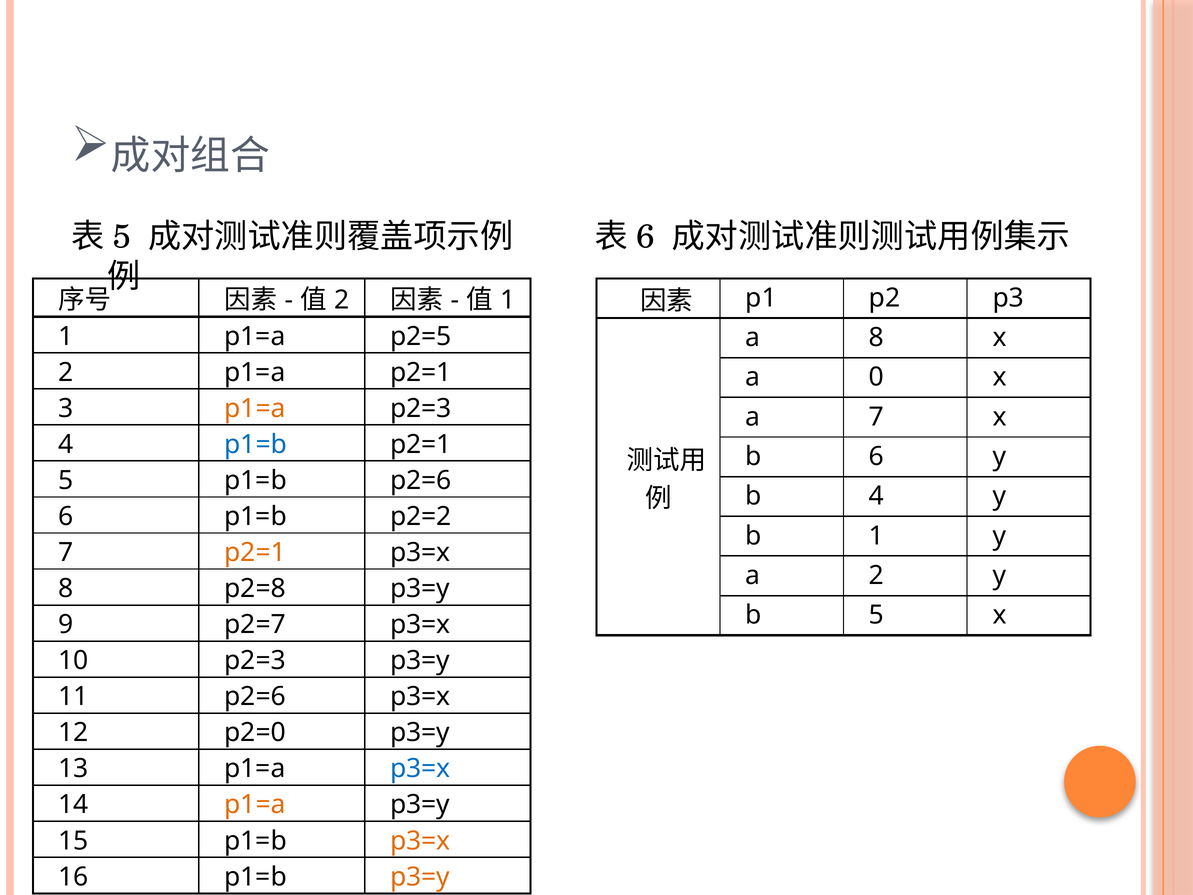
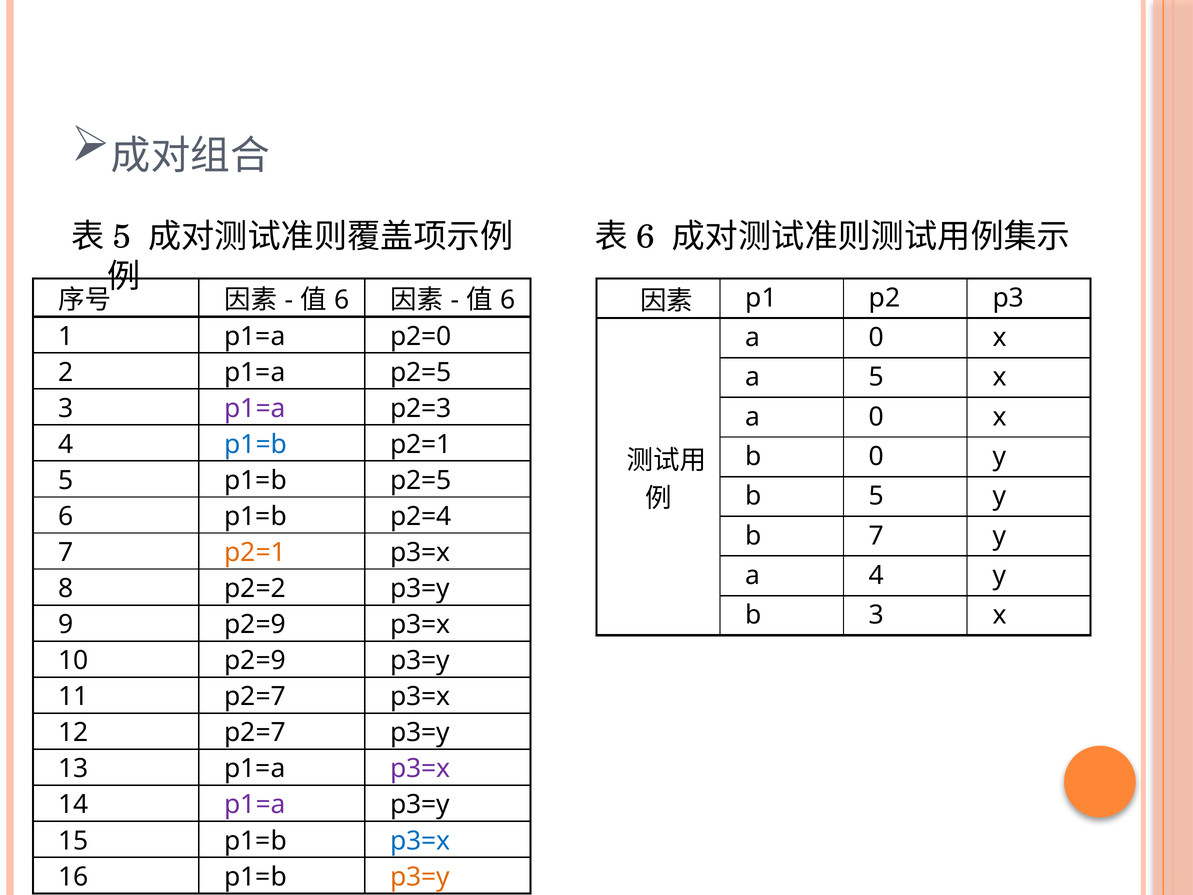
2 at (342, 300): 2 -> 6
1 at (508, 300): 1 -> 6
p2=5: p2=5 -> p2=0
8 at (877, 337): 8 -> 0
p1=a p2=1: p2=1 -> p2=5
a 0: 0 -> 5
p1=a at (255, 408) colour: orange -> purple
7 at (877, 417): 7 -> 0
b 6: 6 -> 0
p1=b p2=6: p2=6 -> p2=5
b 4: 4 -> 5
p2=2: p2=2 -> p2=4
b 1: 1 -> 7
a 2: 2 -> 4
p2=8: p2=8 -> p2=2
b 5: 5 -> 3
9 p2=7: p2=7 -> p2=9
10 p2=3: p2=3 -> p2=9
11 p2=6: p2=6 -> p2=7
12 p2=0: p2=0 -> p2=7
p3=x at (420, 768) colour: blue -> purple
p1=a at (255, 805) colour: orange -> purple
p3=x at (420, 841) colour: orange -> blue
